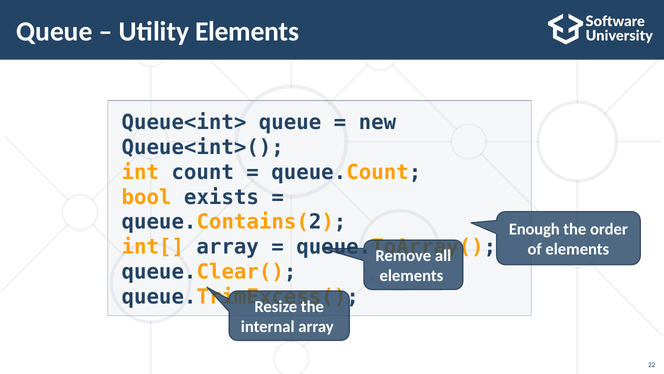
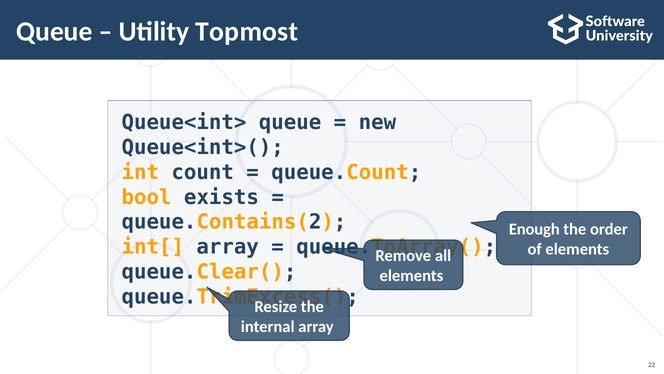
Utility Elements: Elements -> Topmost
